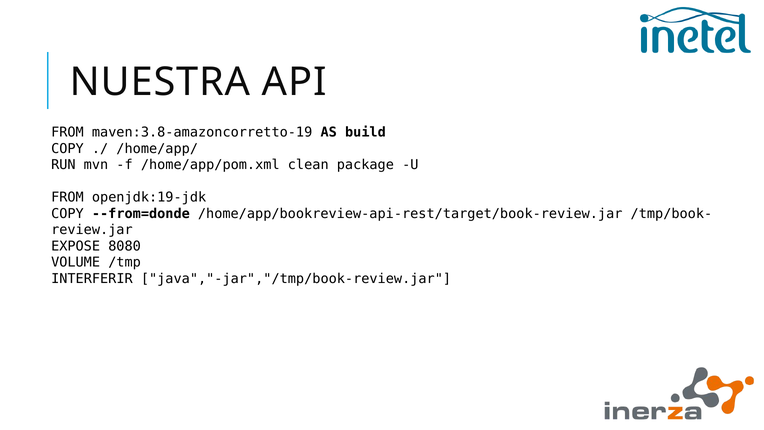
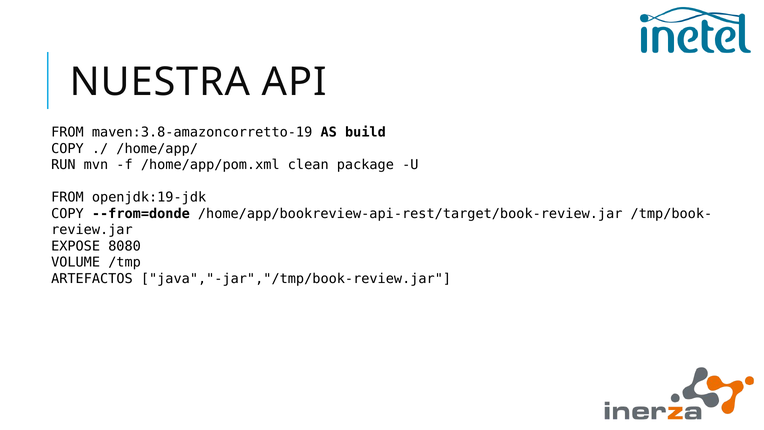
INTERFERIR: INTERFERIR -> ARTEFACTOS
